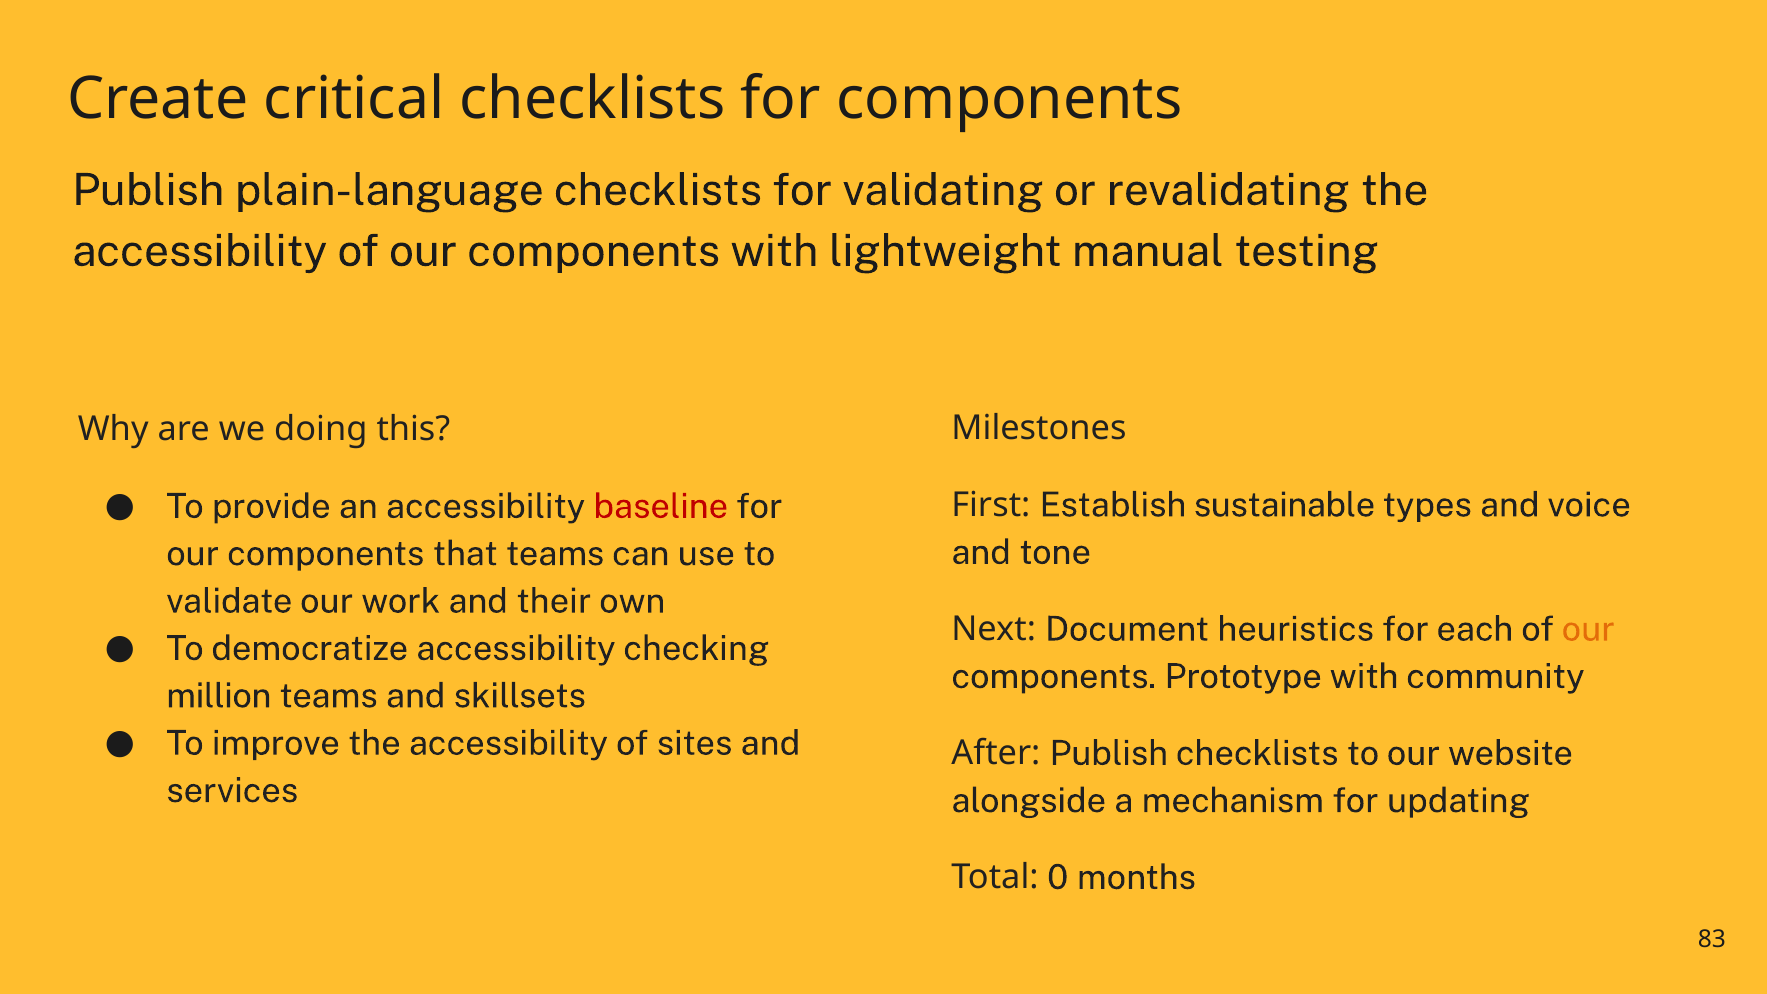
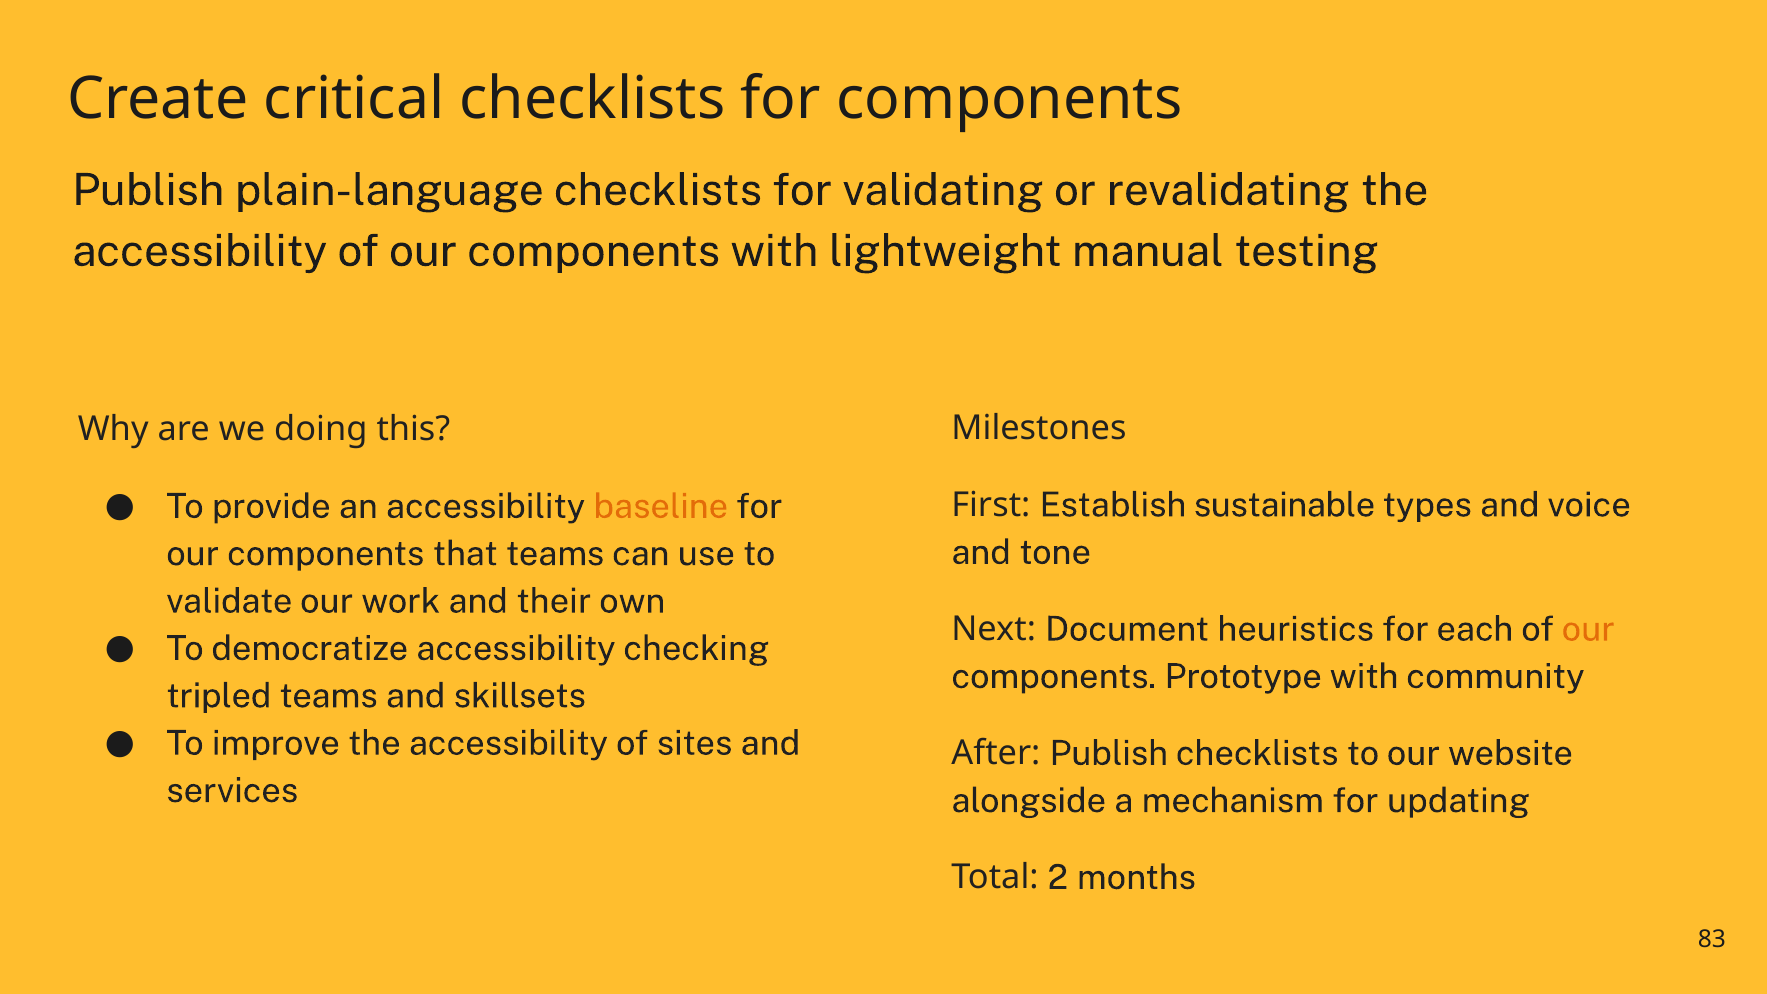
baseline colour: red -> orange
million: million -> tripled
0: 0 -> 2
